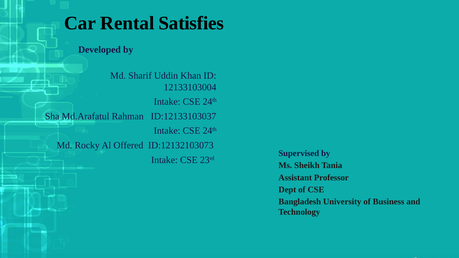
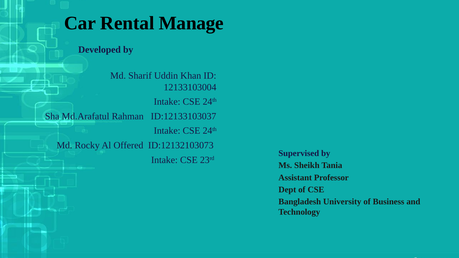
Satisfies: Satisfies -> Manage
